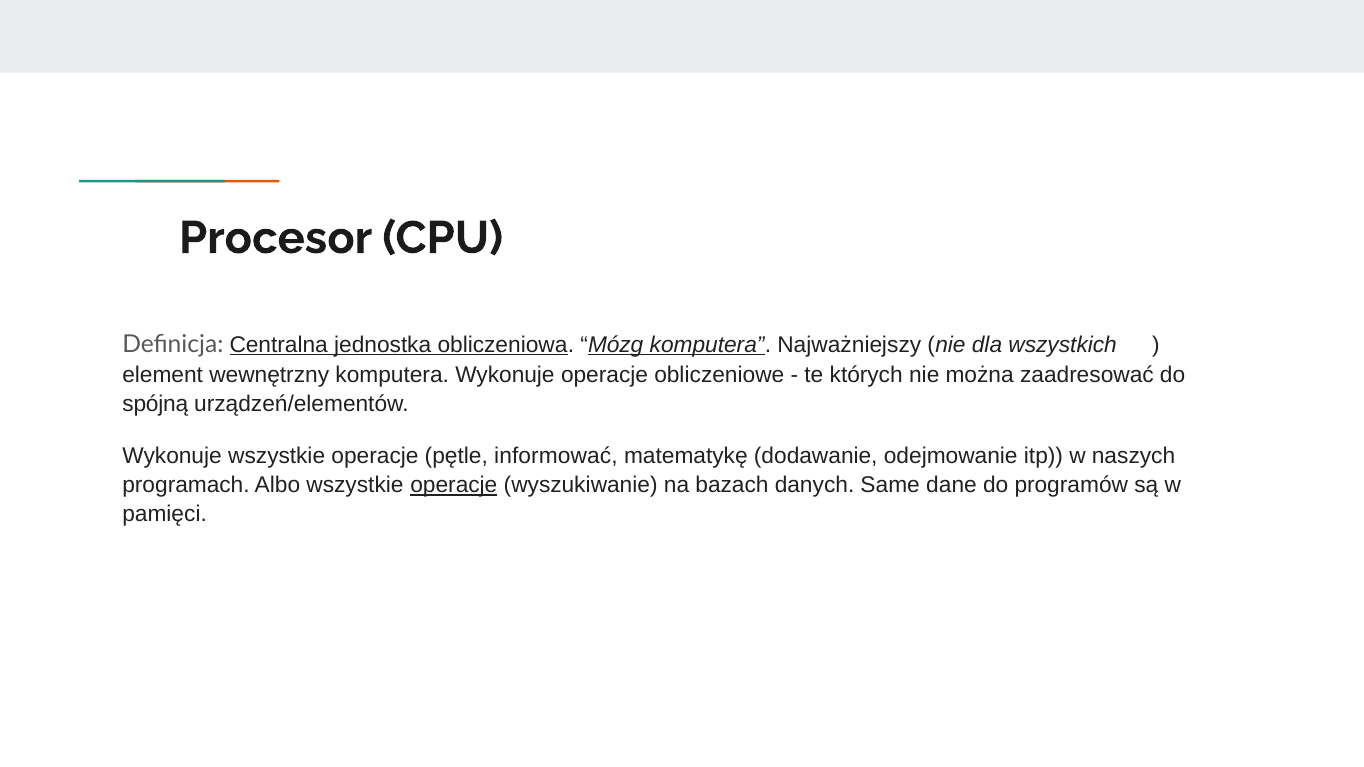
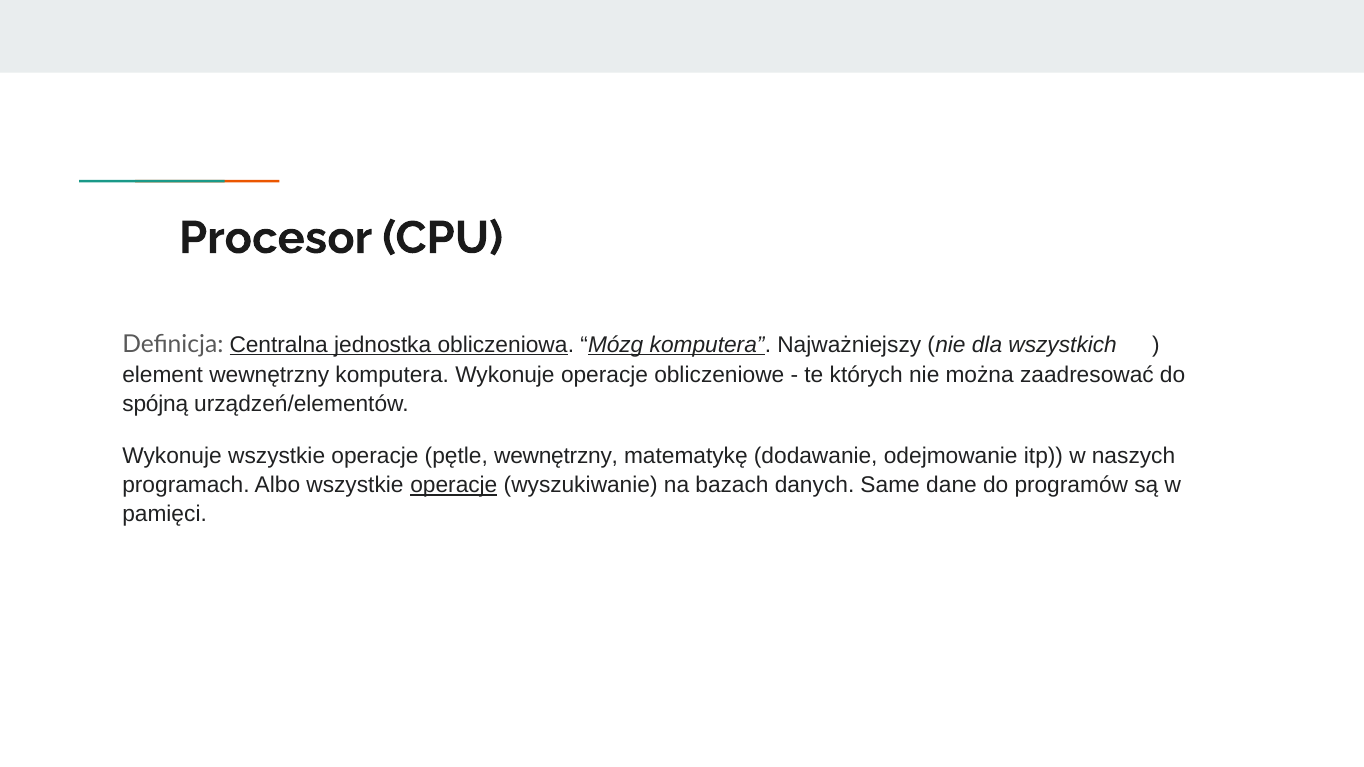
pętle informować: informować -> wewnętrzny
